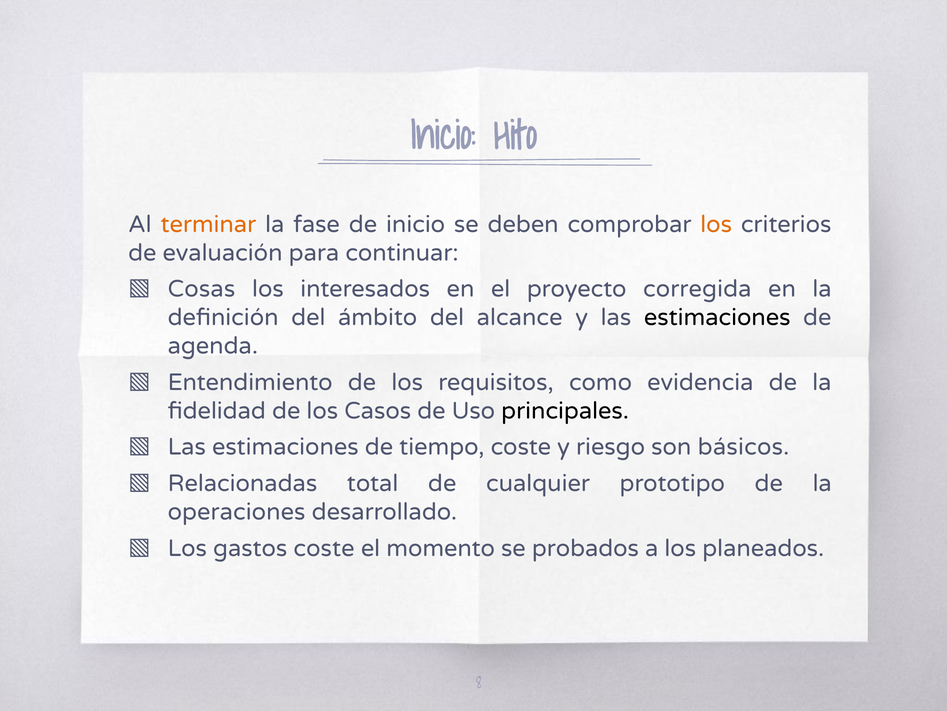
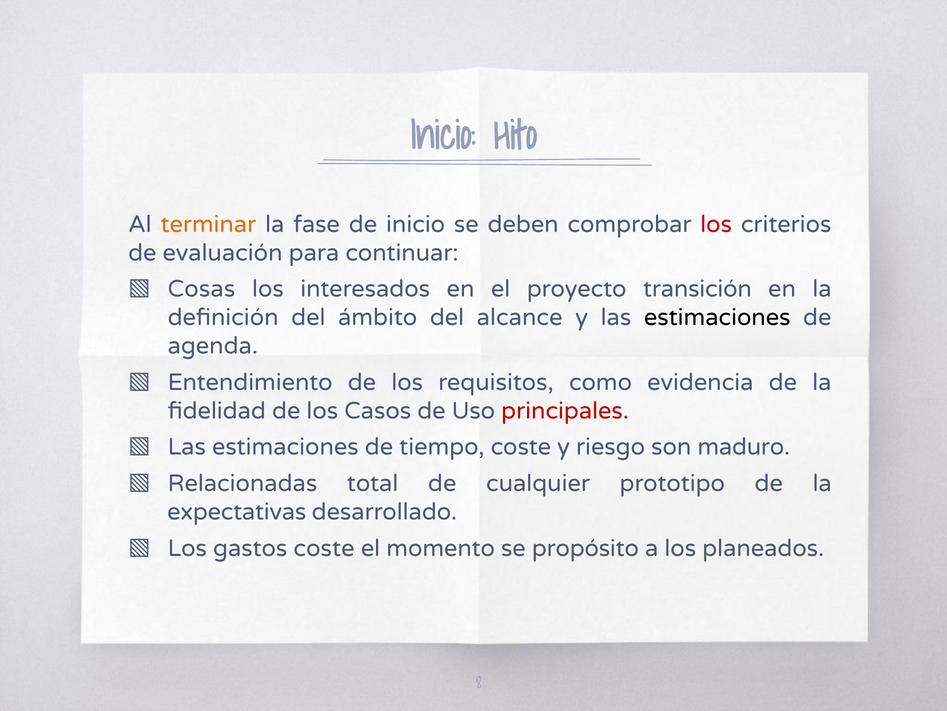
los at (716, 224) colour: orange -> red
corregida: corregida -> transición
principales colour: black -> red
básicos: básicos -> maduro
operaciones: operaciones -> expectativas
probados: probados -> propósito
